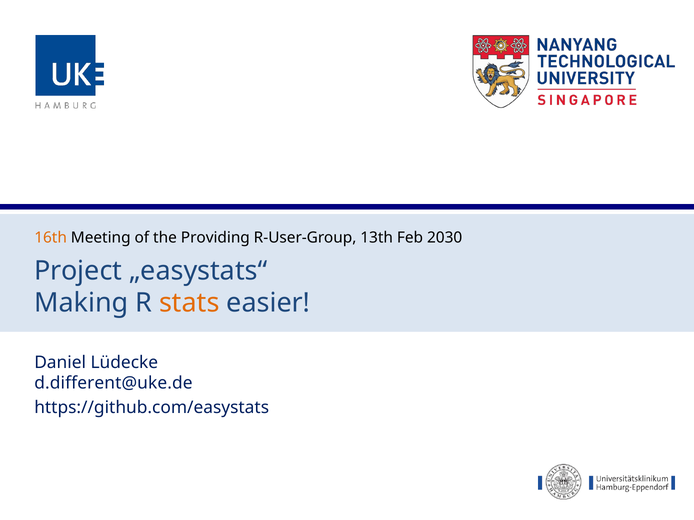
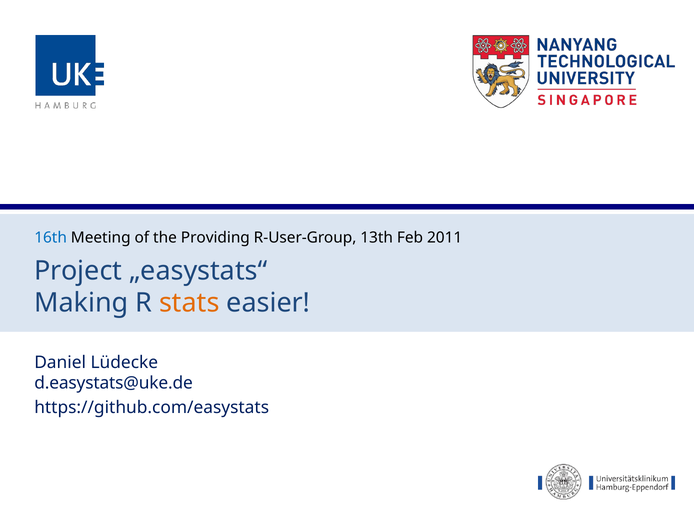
16th colour: orange -> blue
2030: 2030 -> 2011
d.different@uke.de: d.different@uke.de -> d.easystats@uke.de
